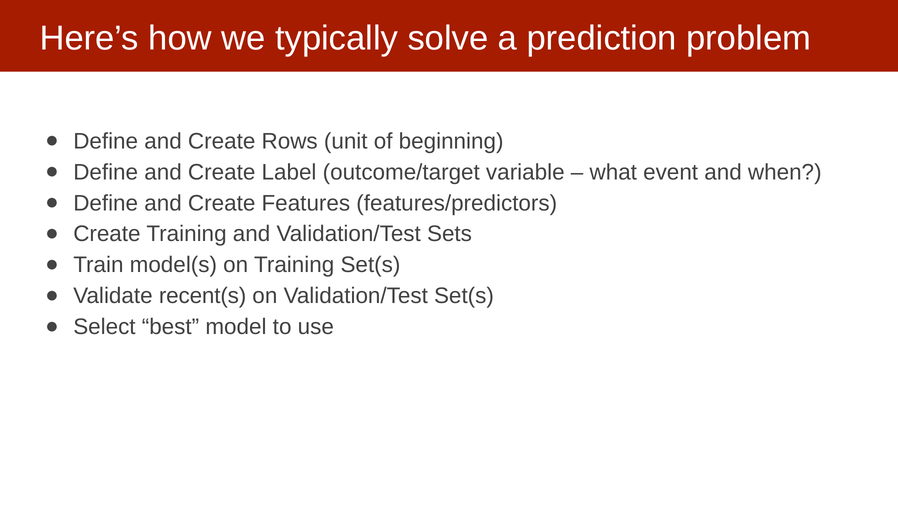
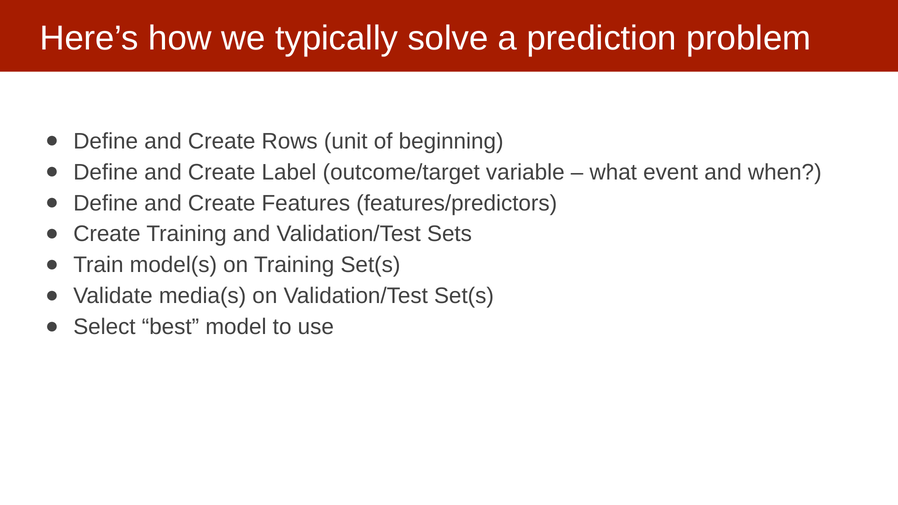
recent(s: recent(s -> media(s
